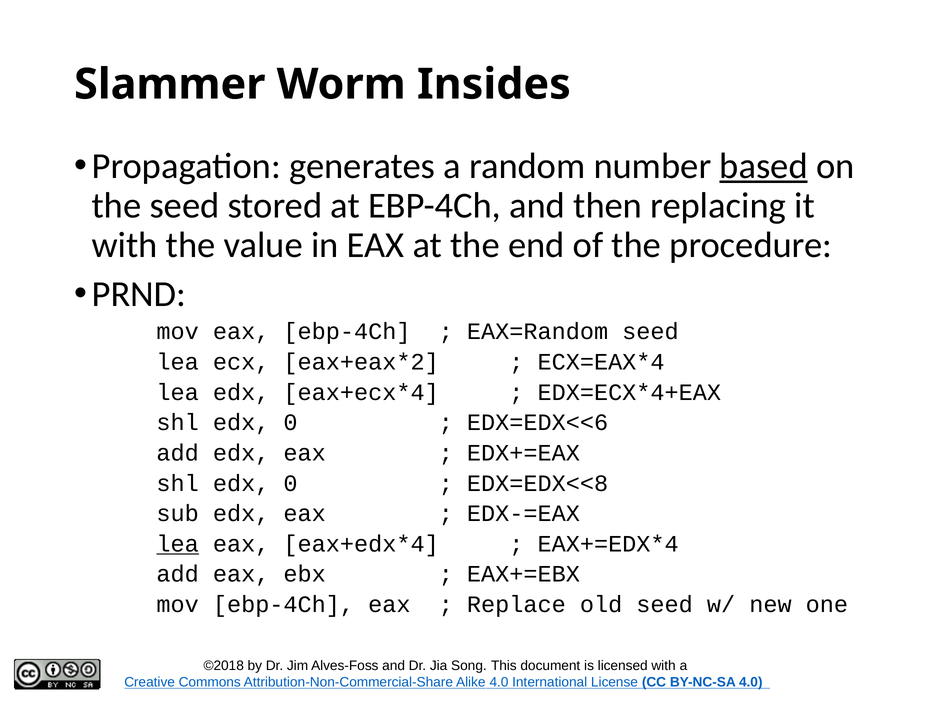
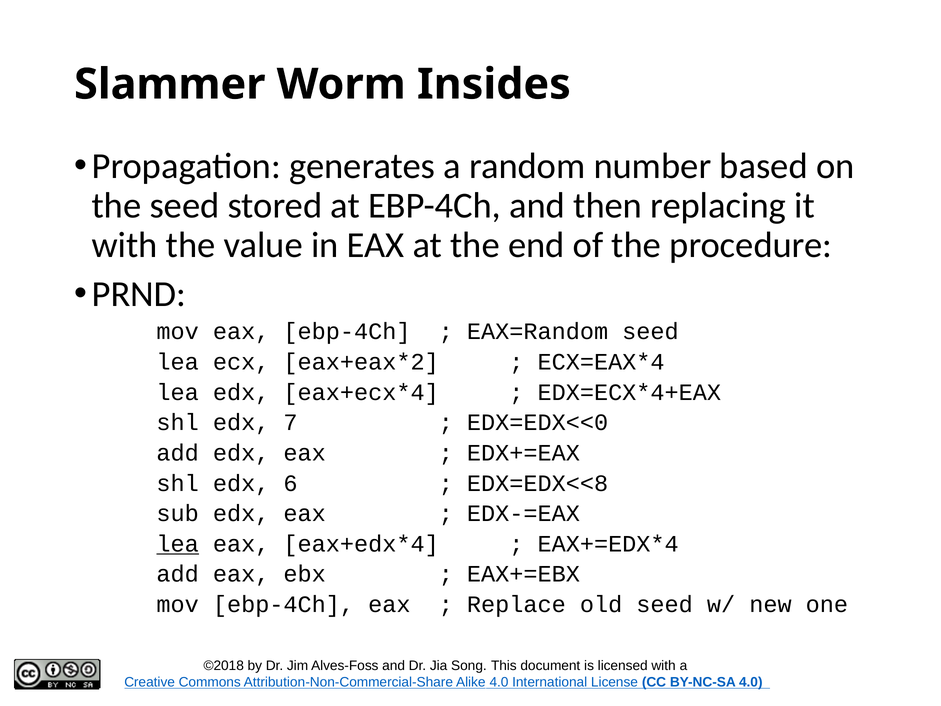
based underline: present -> none
0 at (291, 423): 0 -> 7
EDX=EDX<<6: EDX=EDX<<6 -> EDX=EDX<<0
0 at (291, 483): 0 -> 6
